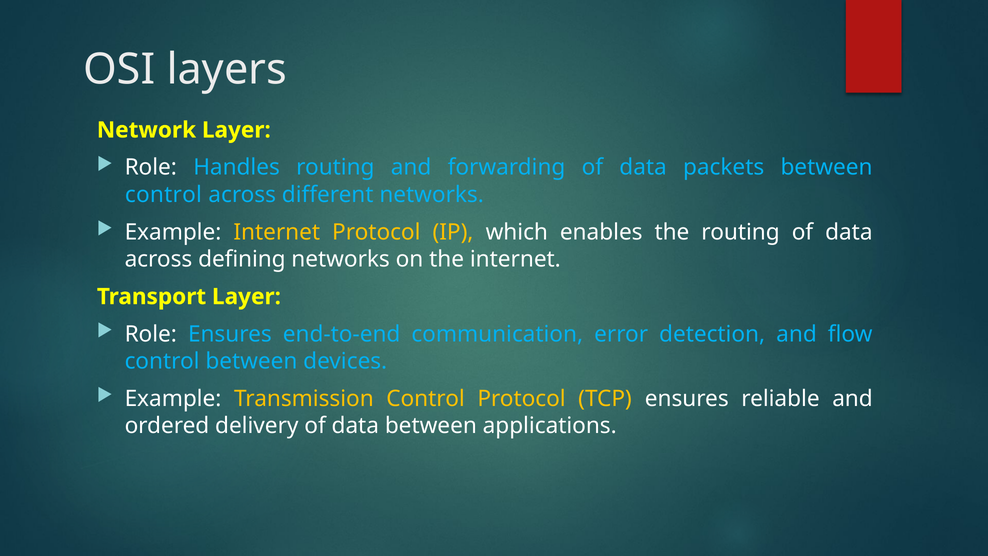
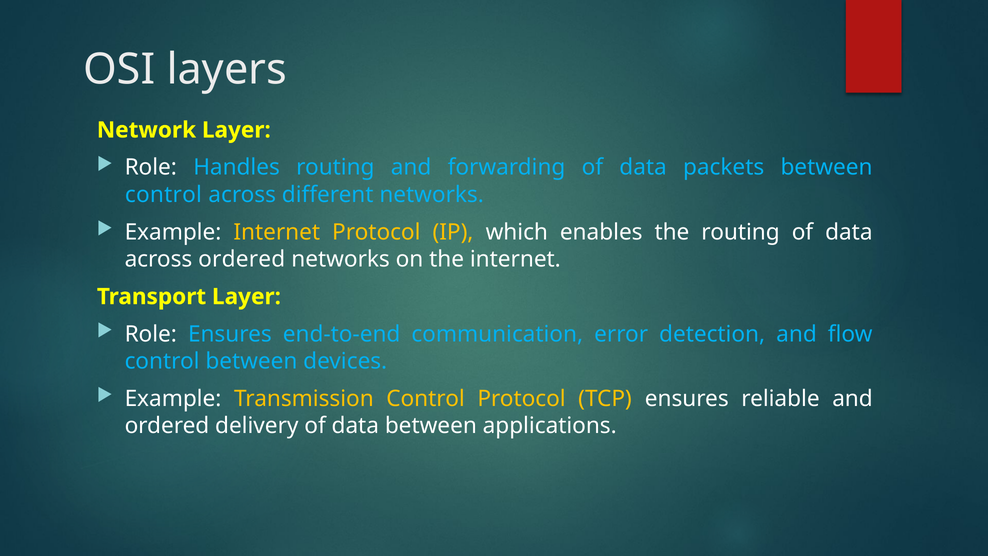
across defining: defining -> ordered
